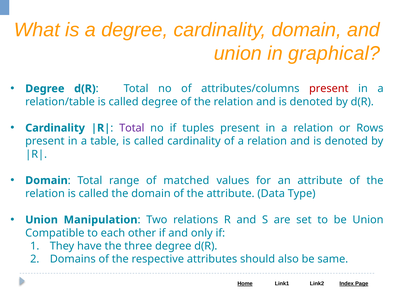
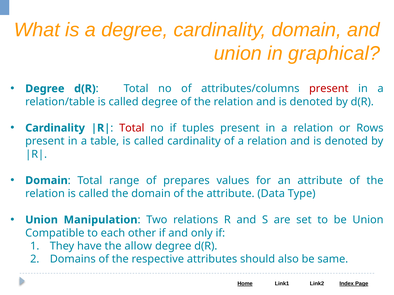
Total at (132, 128) colour: purple -> red
matched: matched -> prepares
three: three -> allow
